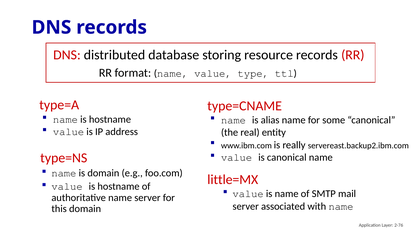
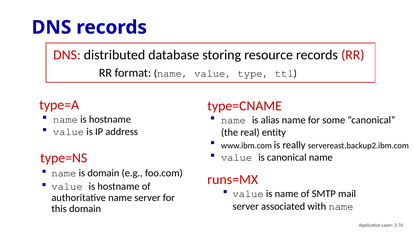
little=MX: little=MX -> runs=MX
